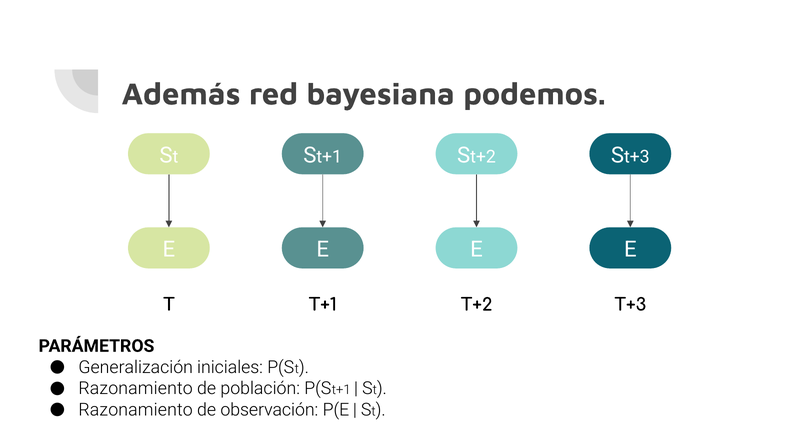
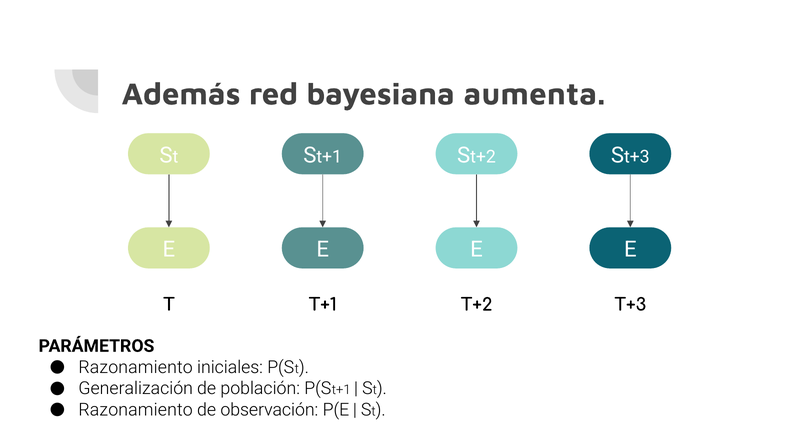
podemos: podemos -> aumenta
Generalización at (136, 368): Generalización -> Razonamiento
Razonamiento at (136, 389): Razonamiento -> Generalización
